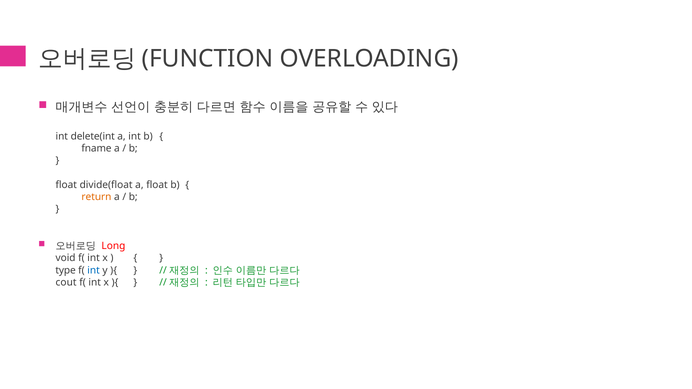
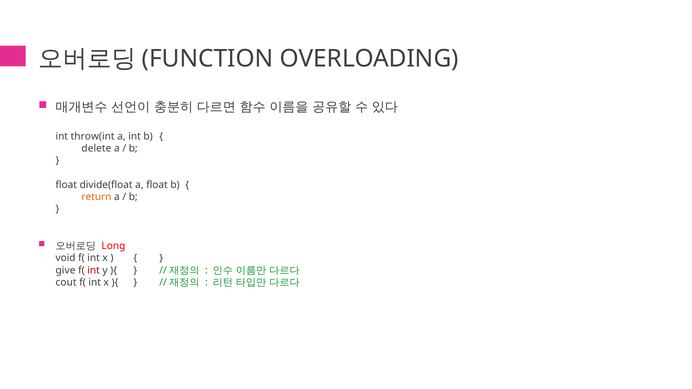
delete(int: delete(int -> throw(int
fname: fname -> delete
type: type -> give
int at (94, 270) colour: blue -> red
